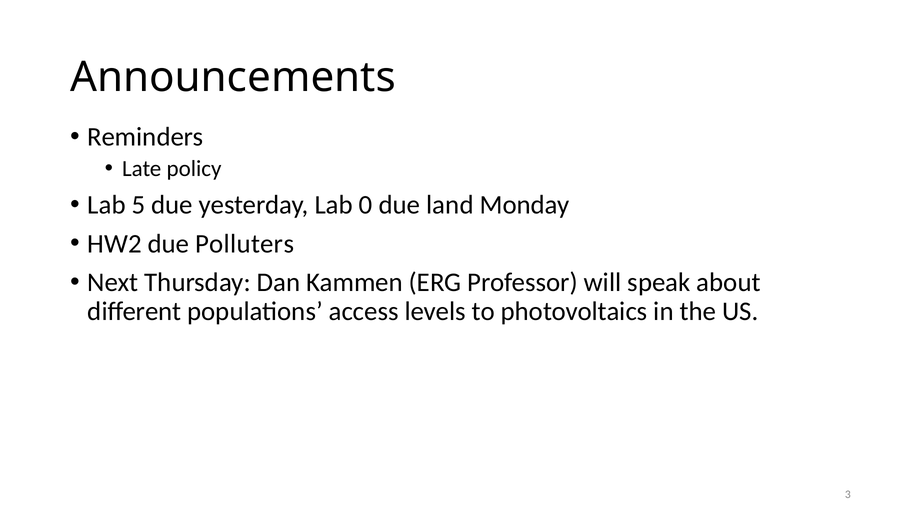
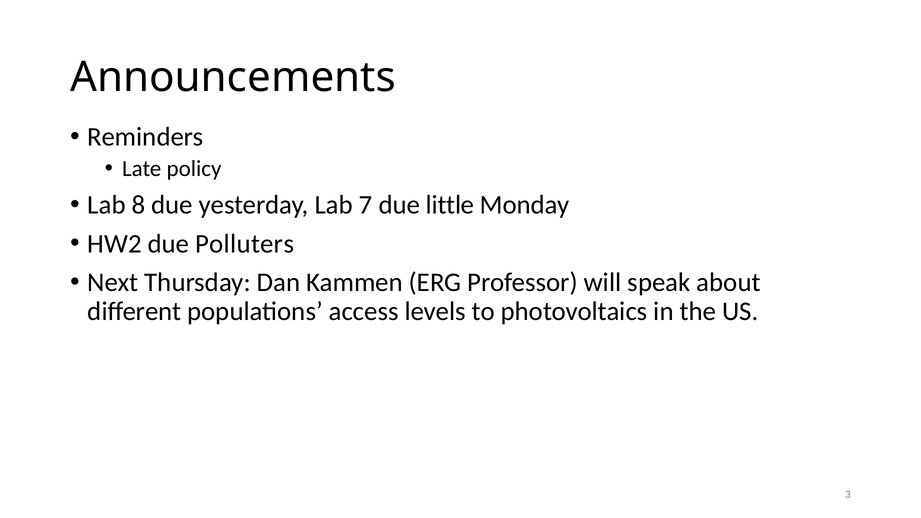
5: 5 -> 8
0: 0 -> 7
land: land -> little
